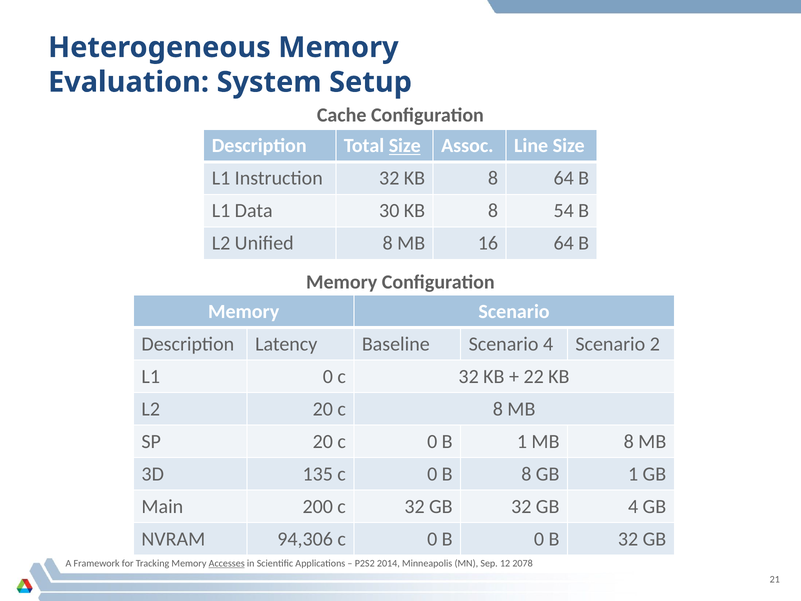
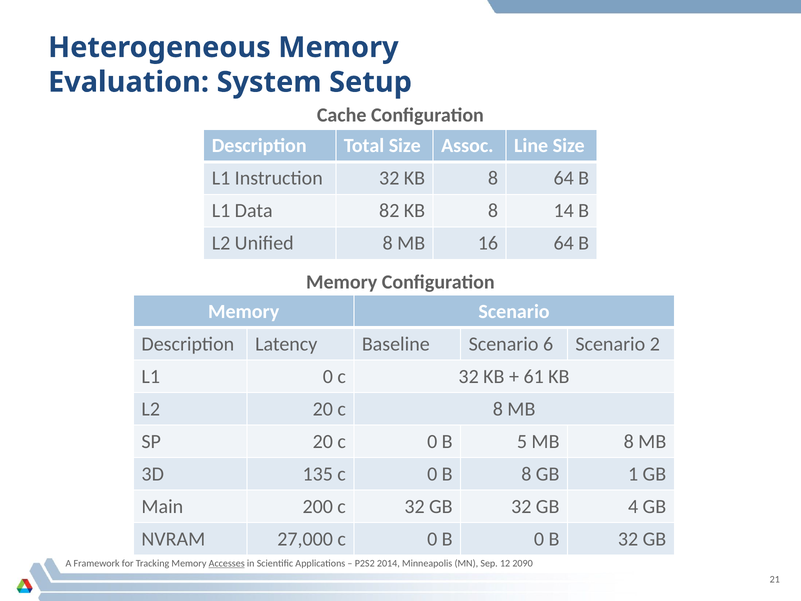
Size at (405, 146) underline: present -> none
30: 30 -> 82
54: 54 -> 14
Scenario 4: 4 -> 6
22: 22 -> 61
B 1: 1 -> 5
94,306: 94,306 -> 27,000
2078: 2078 -> 2090
